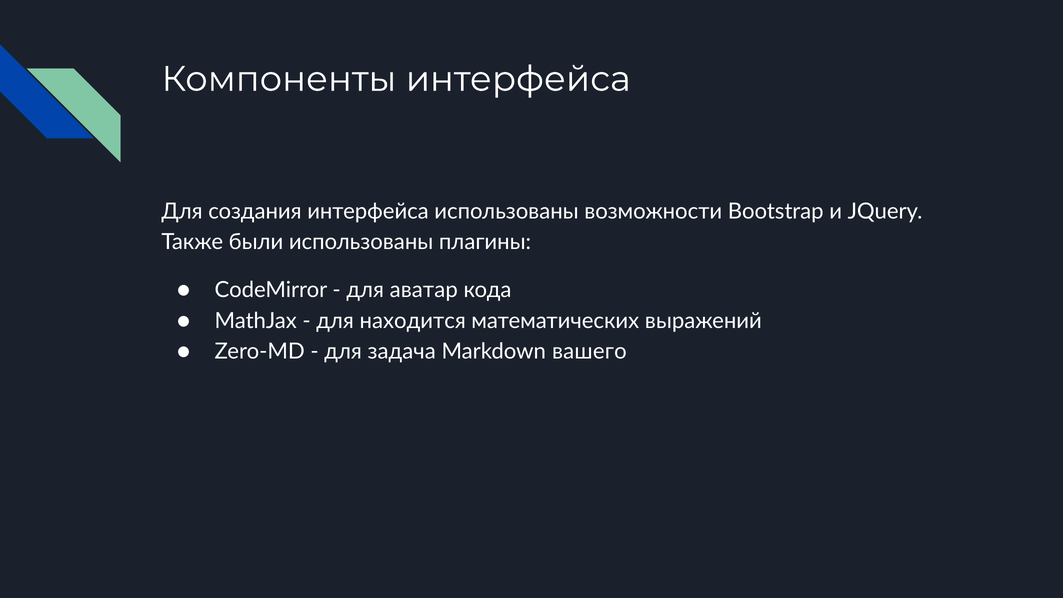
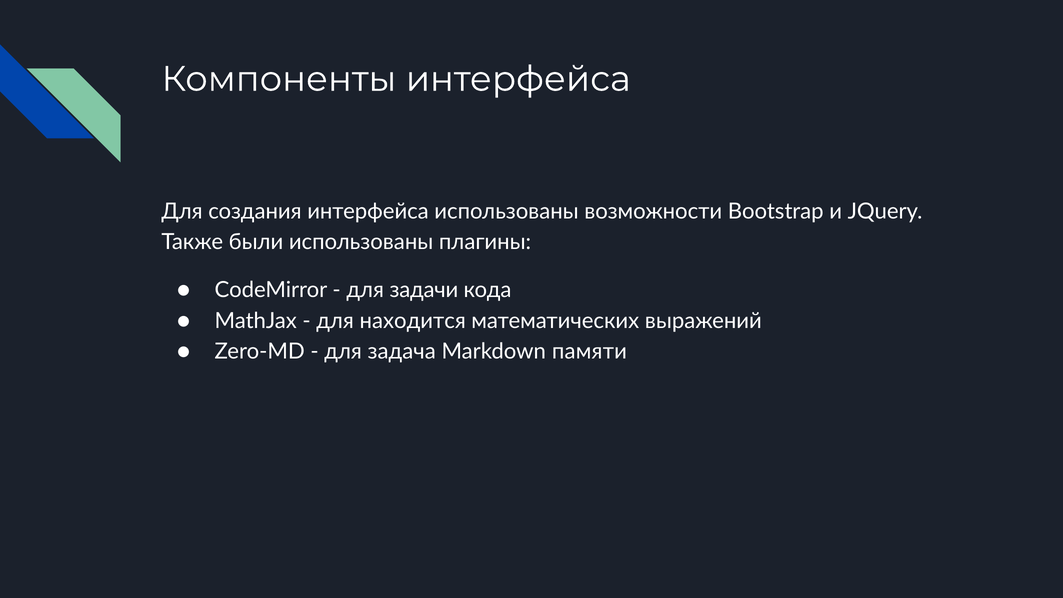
аватар: аватар -> задачи
вашего: вашего -> памяти
